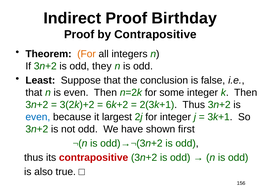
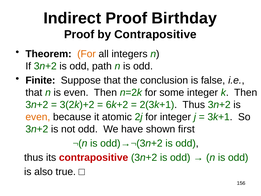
they: they -> path
Least: Least -> Finite
even at (38, 117) colour: blue -> orange
largest: largest -> atomic
